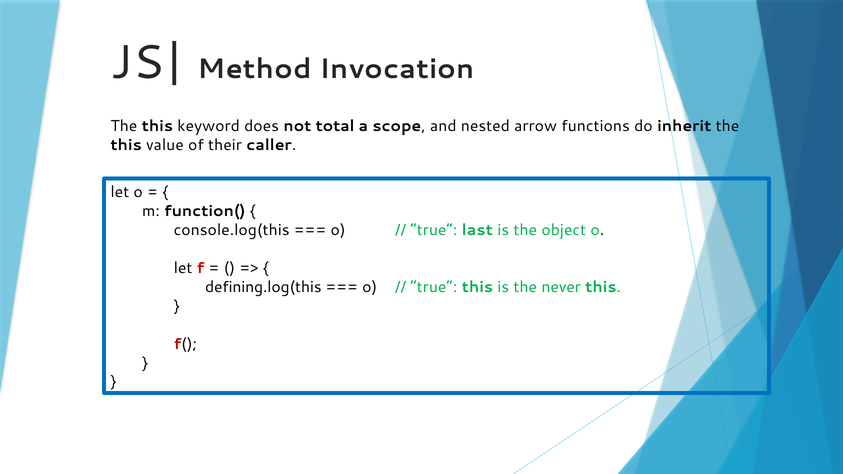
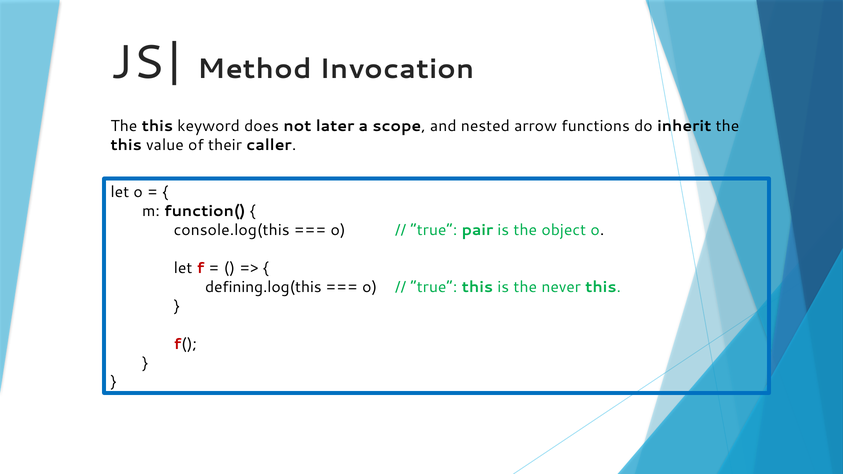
total: total -> later
last: last -> pair
